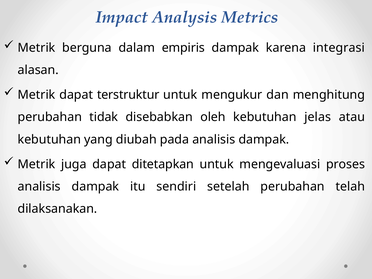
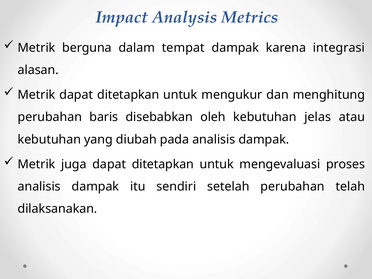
empiris: empiris -> tempat
Metrik dapat terstruktur: terstruktur -> ditetapkan
tidak: tidak -> baris
